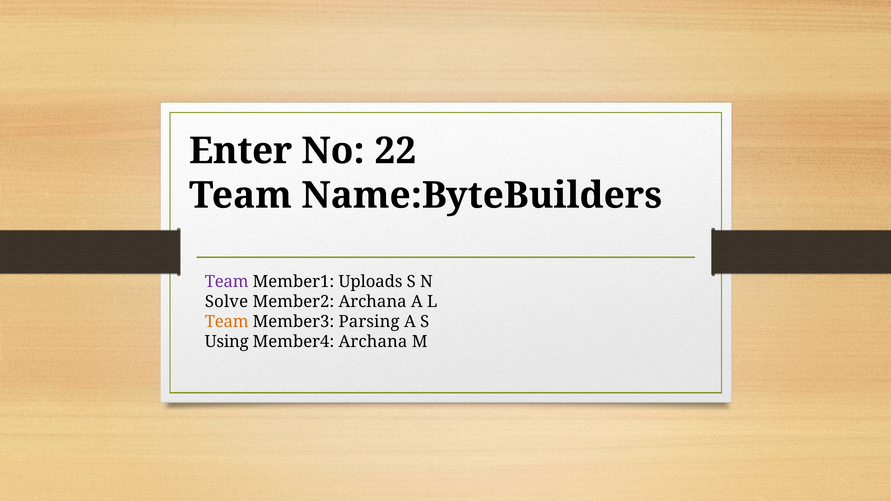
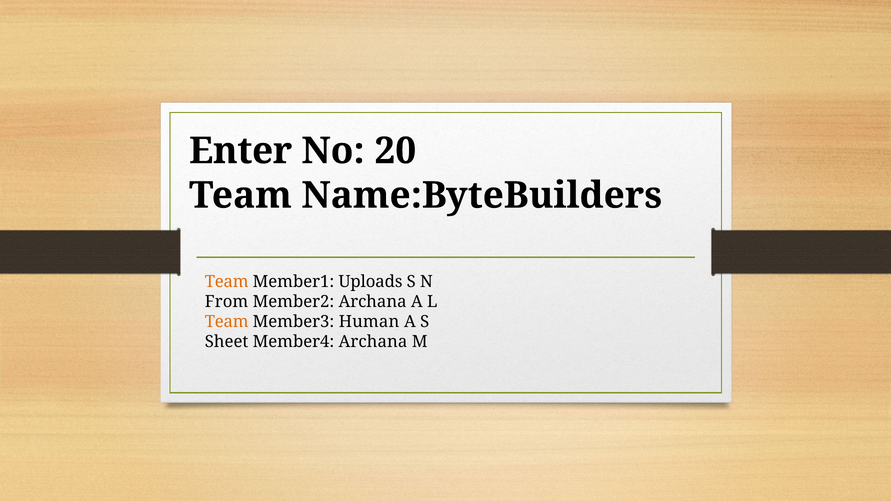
22: 22 -> 20
Team at (227, 282) colour: purple -> orange
Solve: Solve -> From
Parsing: Parsing -> Human
Using: Using -> Sheet
